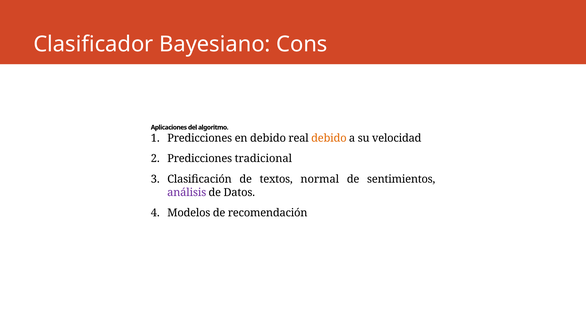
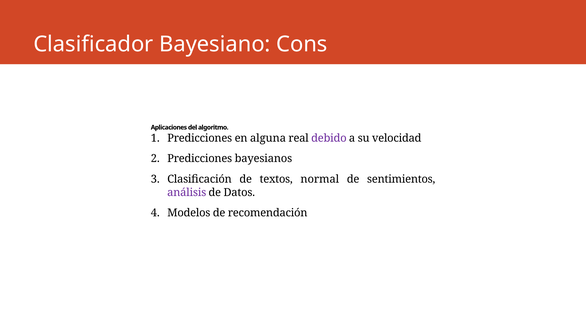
en debido: debido -> alguna
debido at (329, 138) colour: orange -> purple
tradicional: tradicional -> bayesianos
